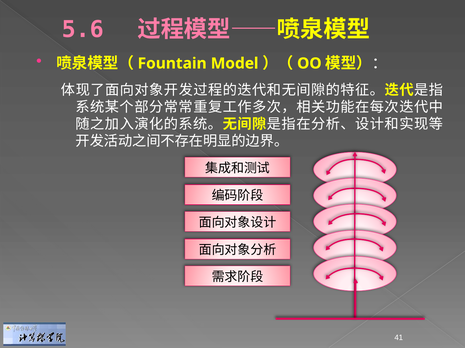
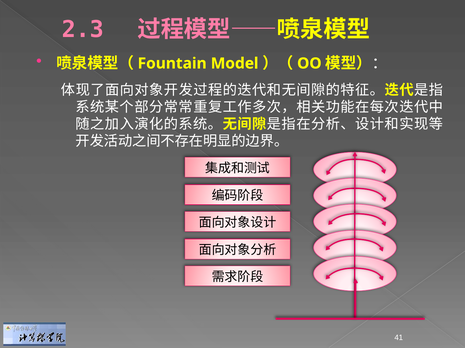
5.6: 5.6 -> 2.3
